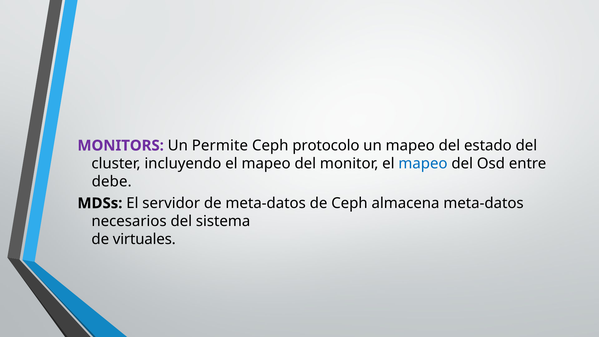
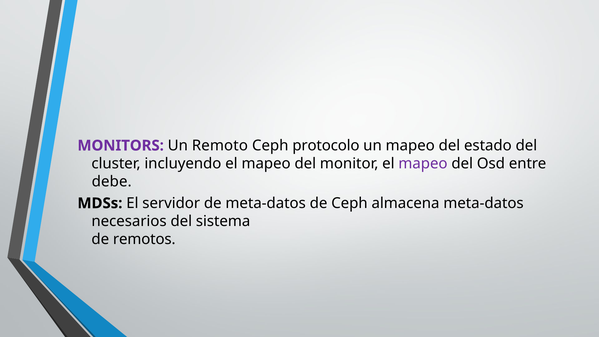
Permite: Permite -> Remoto
mapeo at (423, 164) colour: blue -> purple
virtuales: virtuales -> remotos
